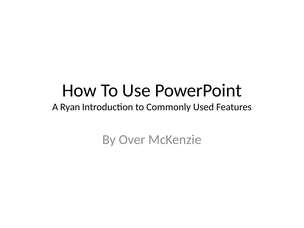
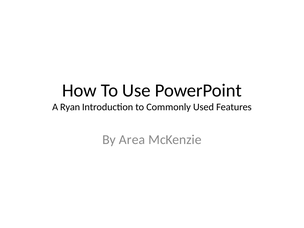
Over: Over -> Area
